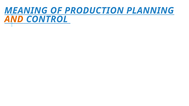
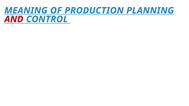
AND colour: orange -> red
